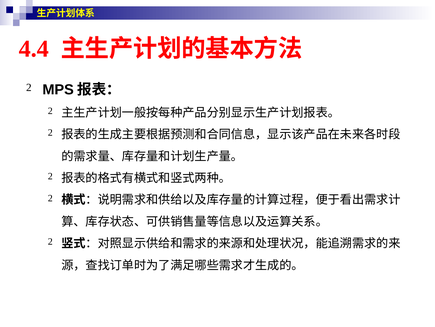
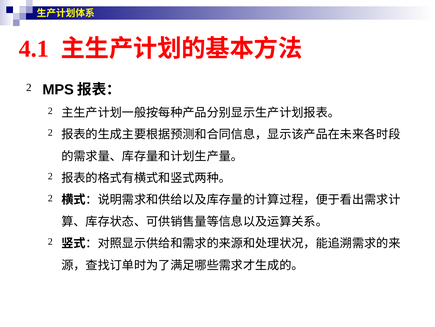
4.4: 4.4 -> 4.1
